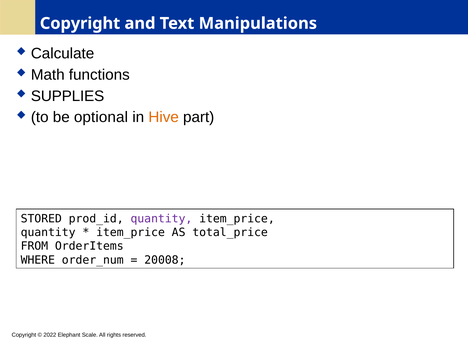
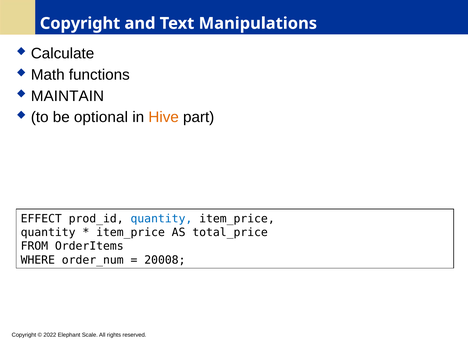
SUPPLIES: SUPPLIES -> MAINTAIN
STORED: STORED -> EFFECT
quantity at (161, 219) colour: purple -> blue
